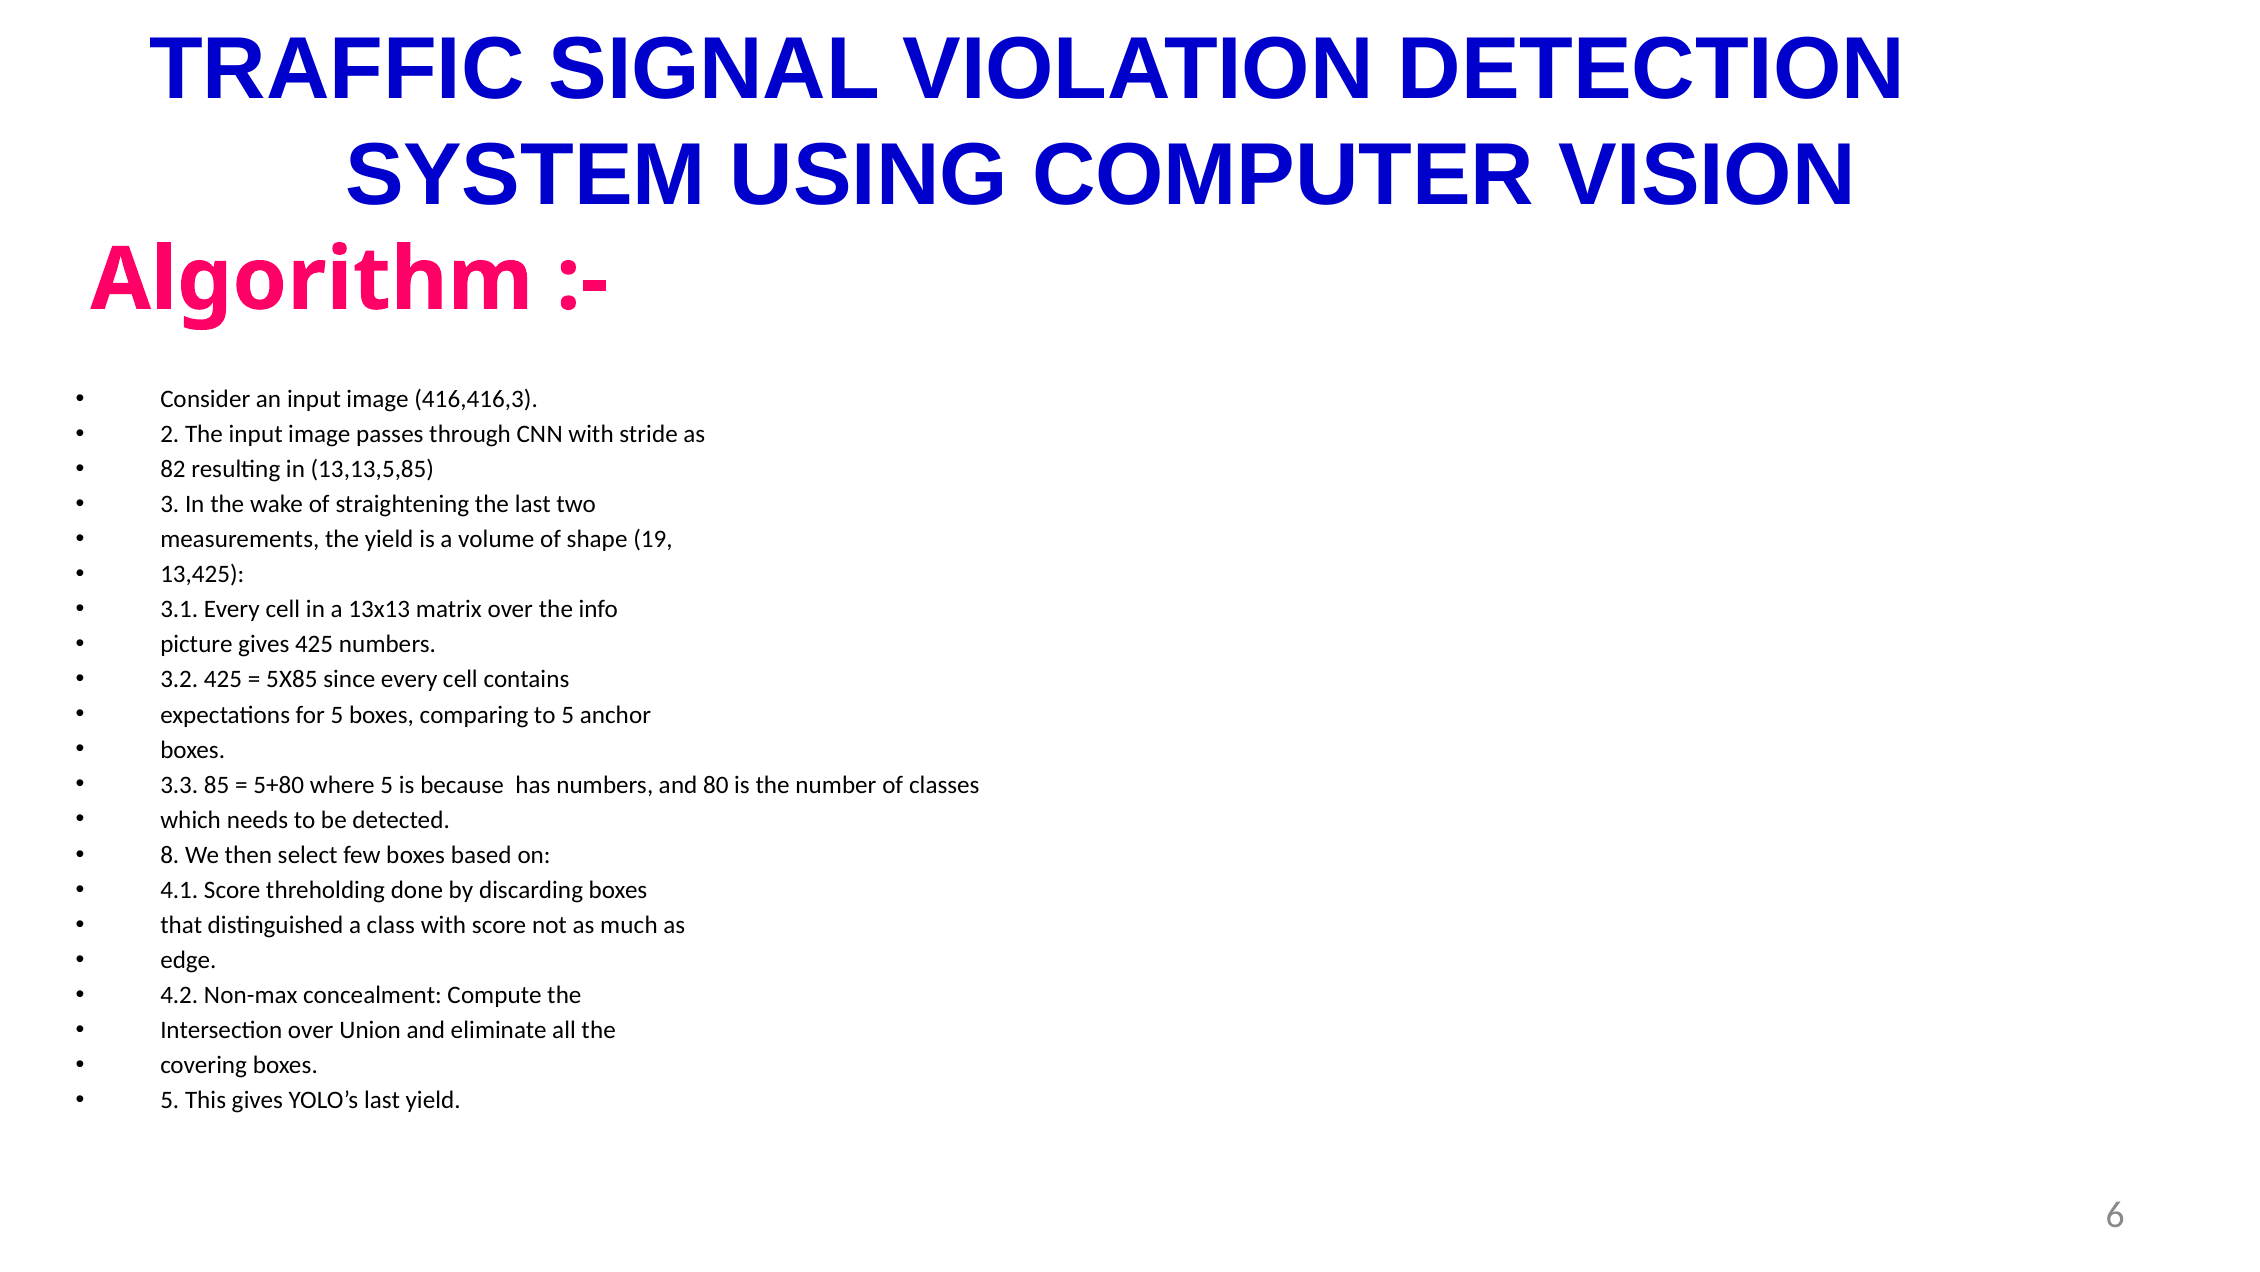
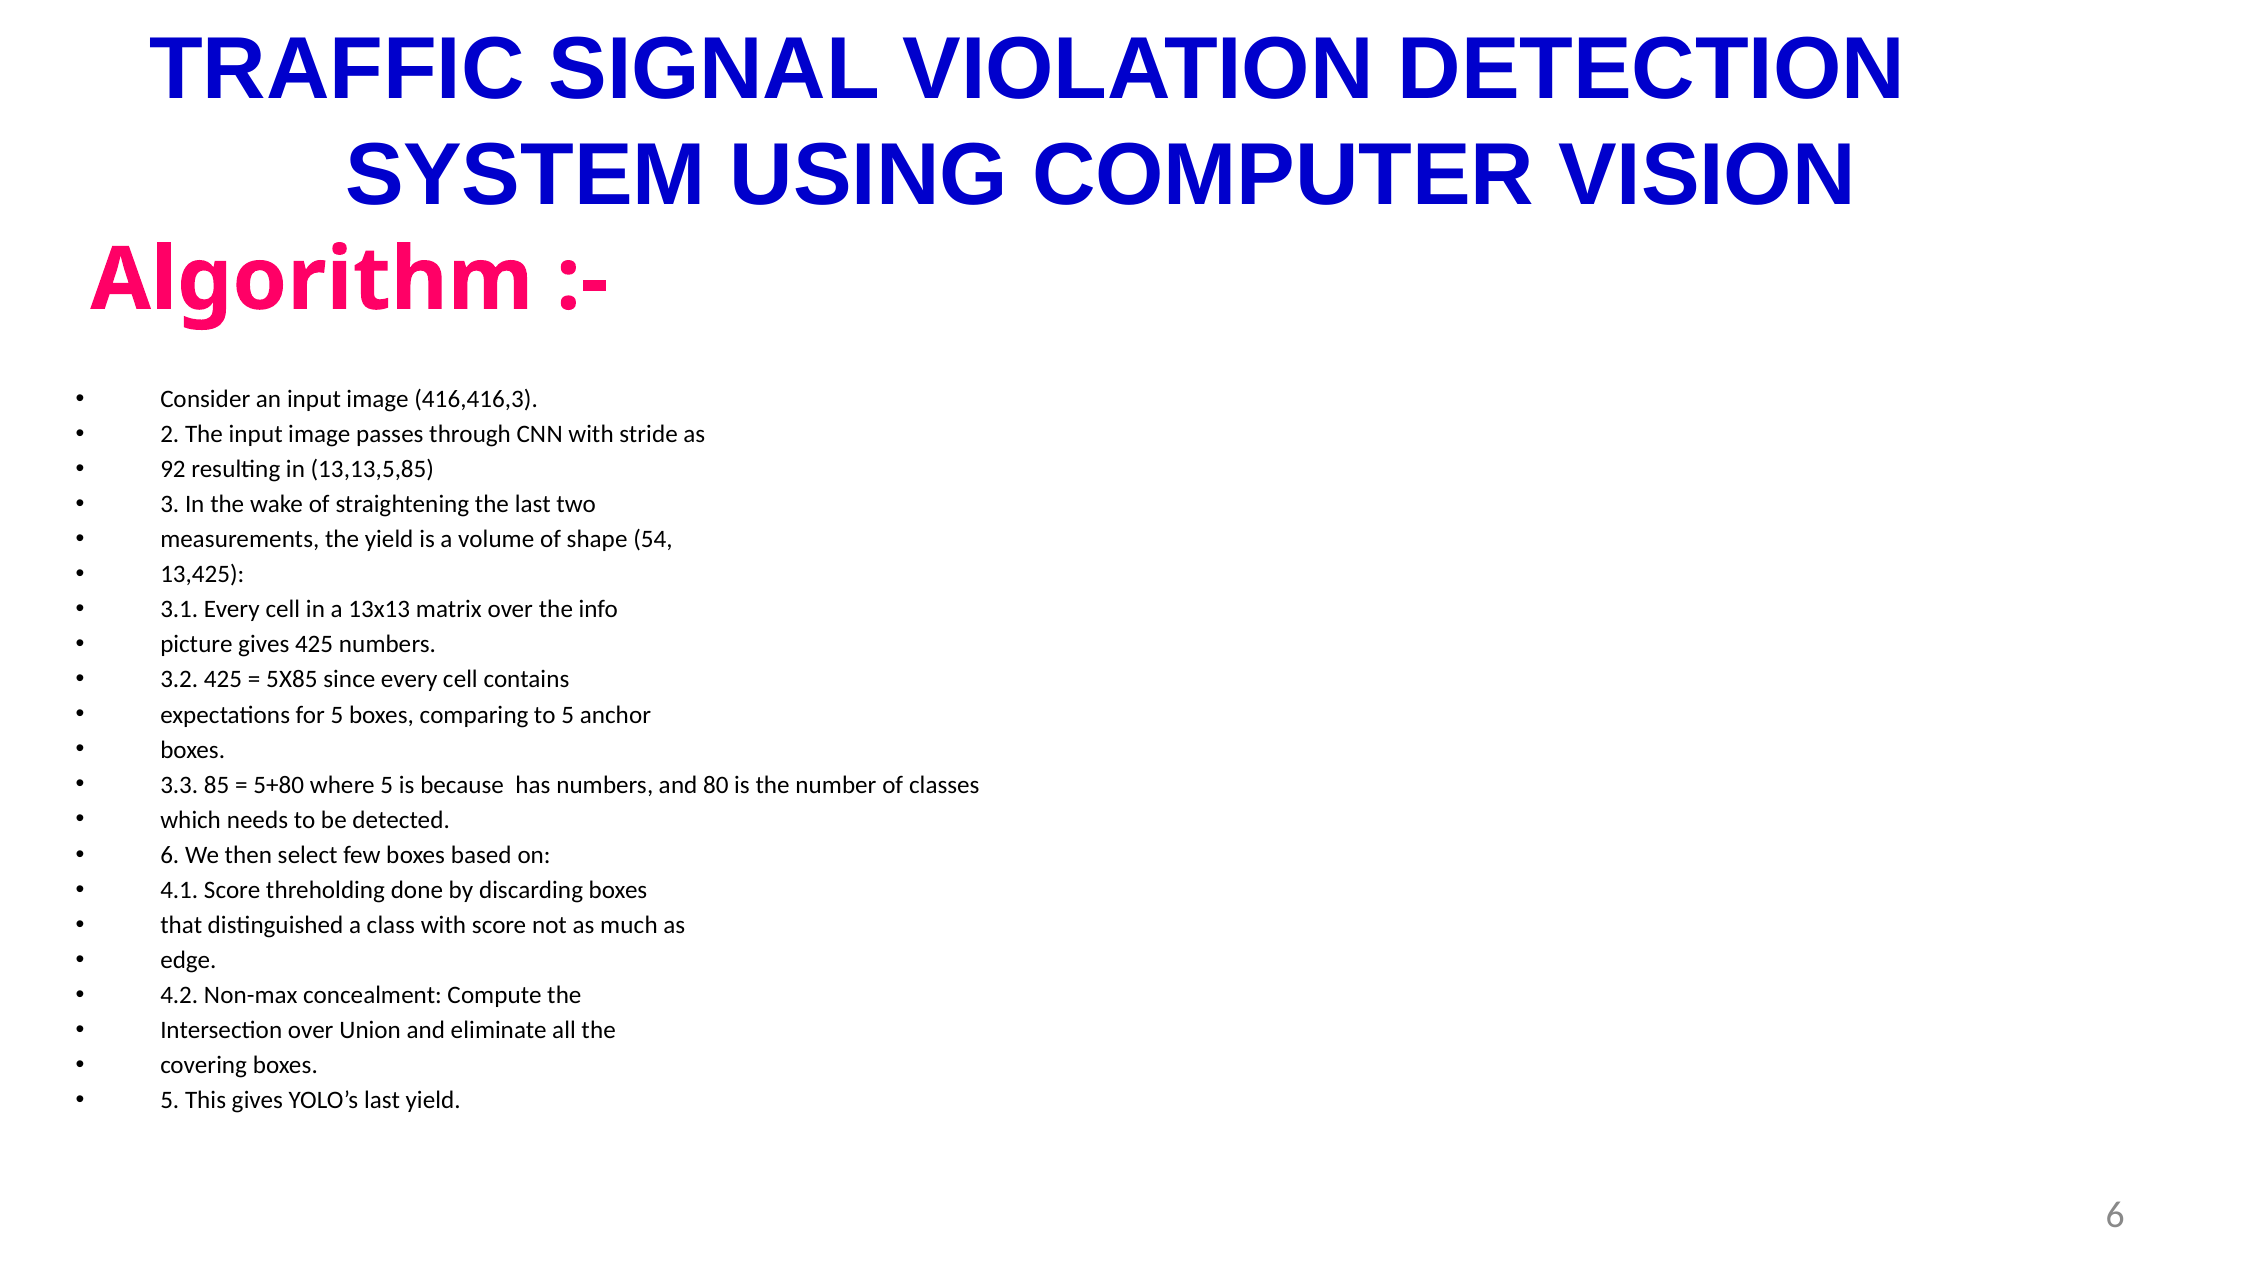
82: 82 -> 92
19: 19 -> 54
8 at (170, 855): 8 -> 6
